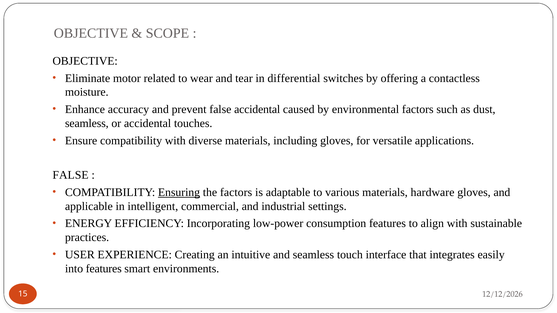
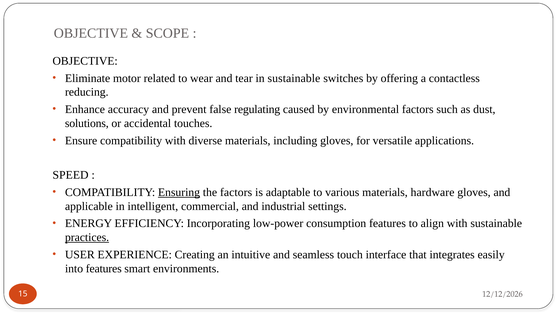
in differential: differential -> sustainable
moisture: moisture -> reducing
false accidental: accidental -> regulating
seamless at (87, 123): seamless -> solutions
FALSE at (71, 175): FALSE -> SPEED
practices underline: none -> present
